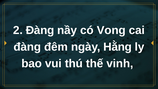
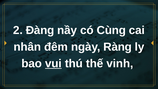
Vong: Vong -> Cùng
đàng at (27, 47): đàng -> nhân
Hằng: Hằng -> Ràng
vui underline: none -> present
